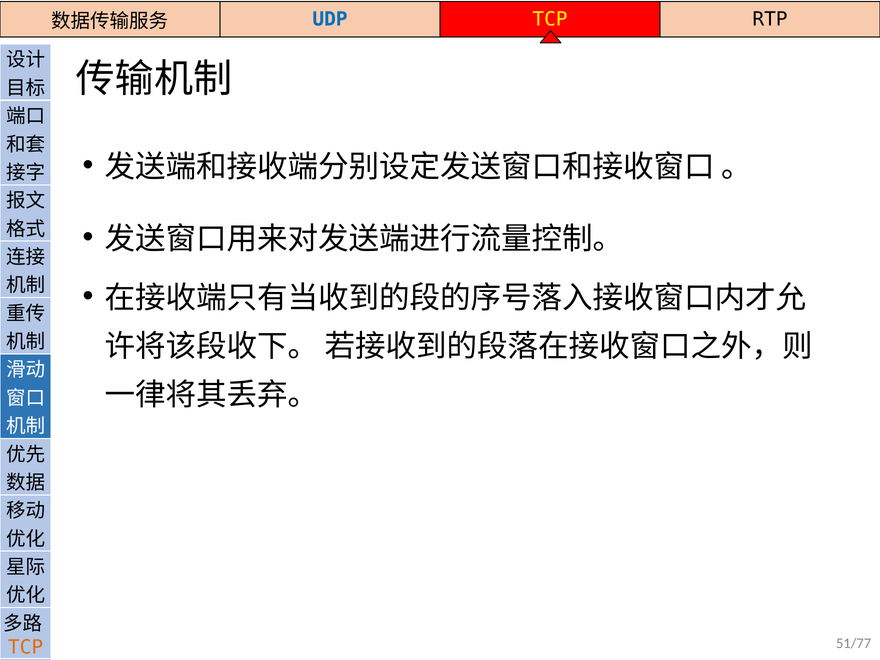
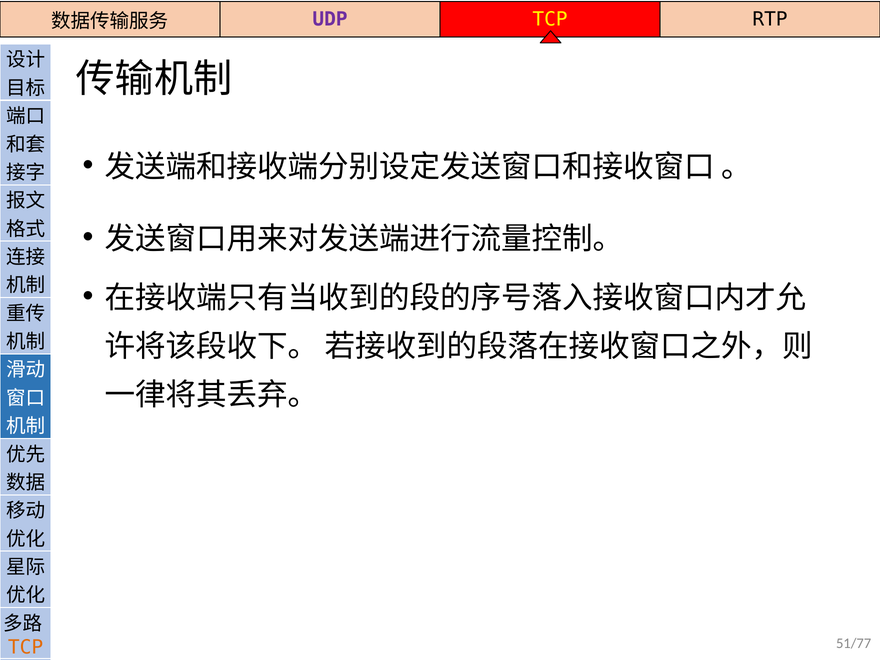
UDP colour: blue -> purple
